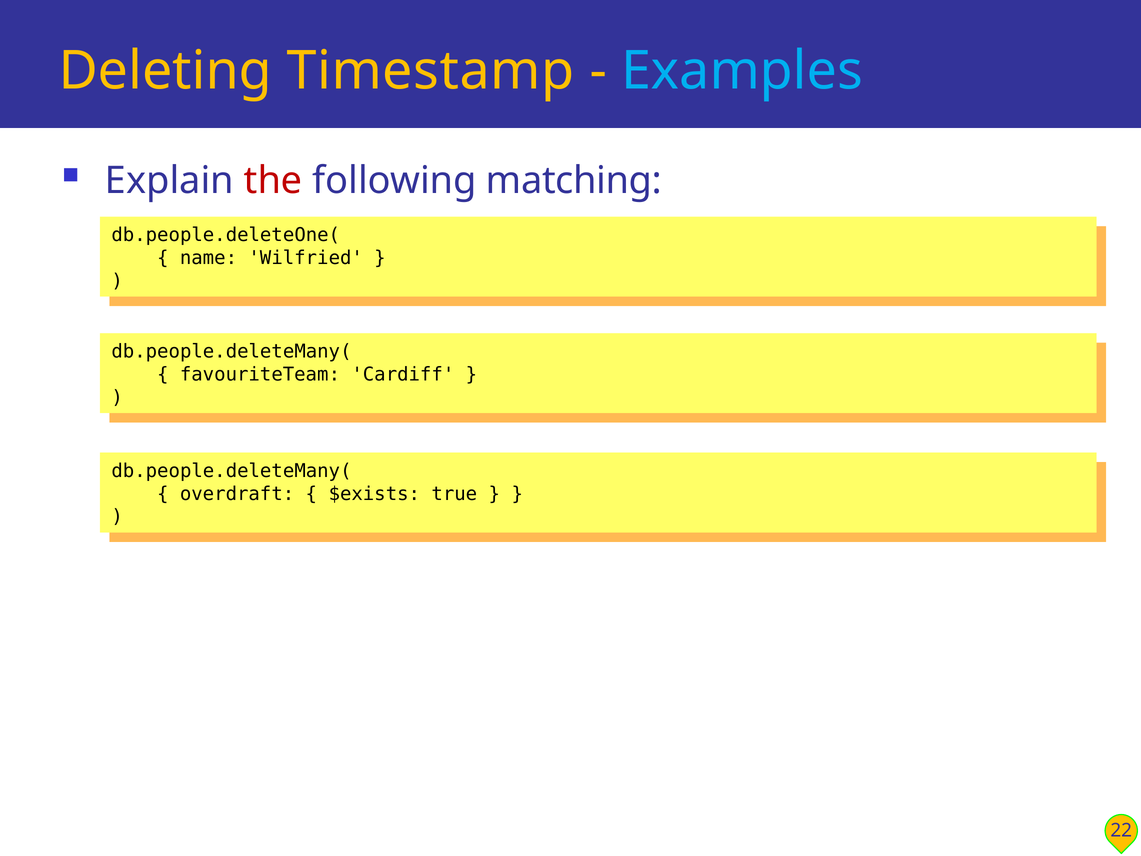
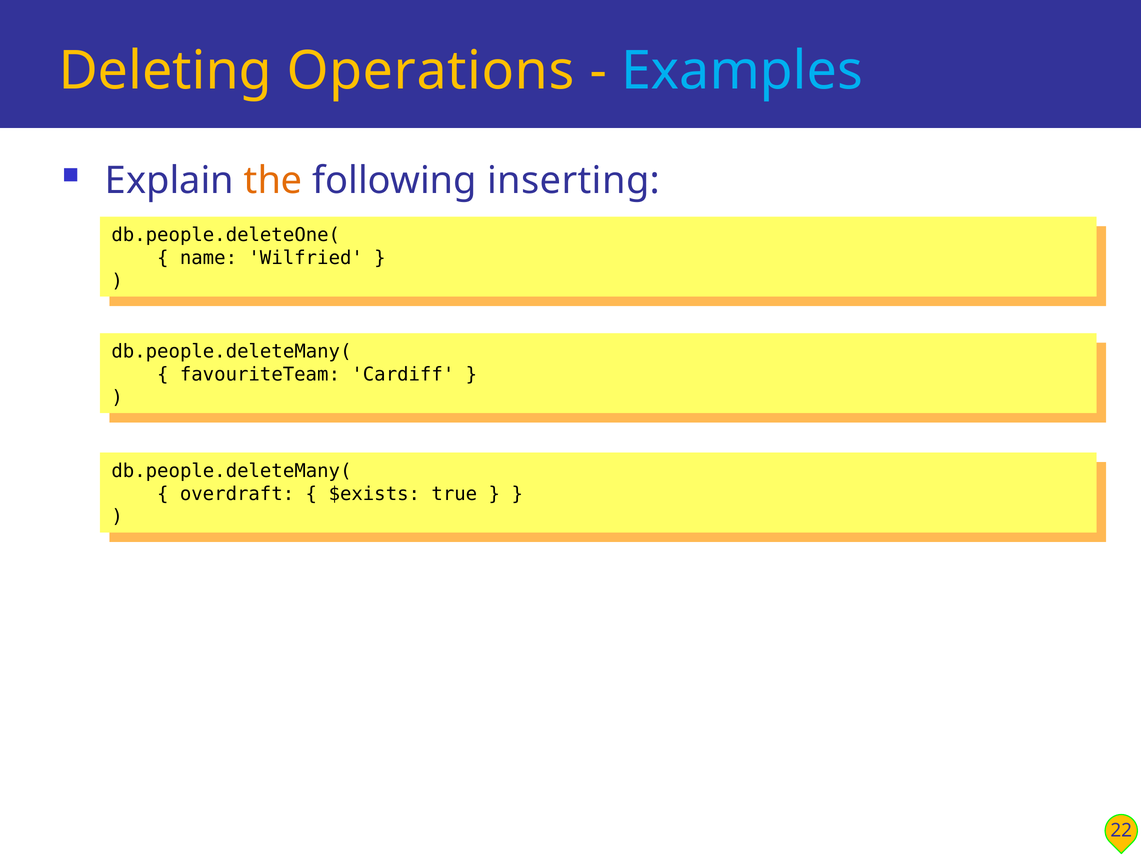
Timestamp: Timestamp -> Operations
the colour: red -> orange
matching: matching -> inserting
